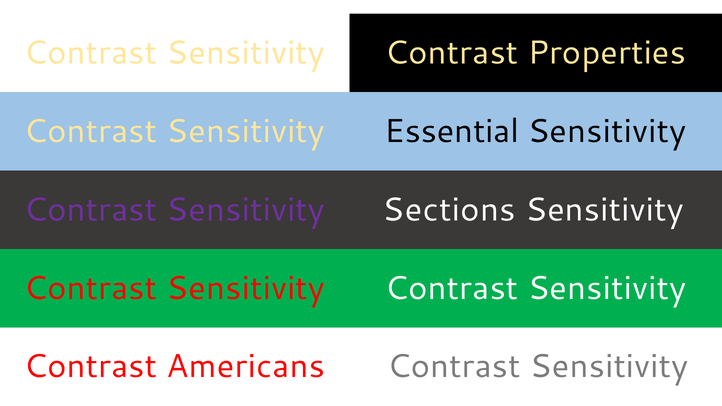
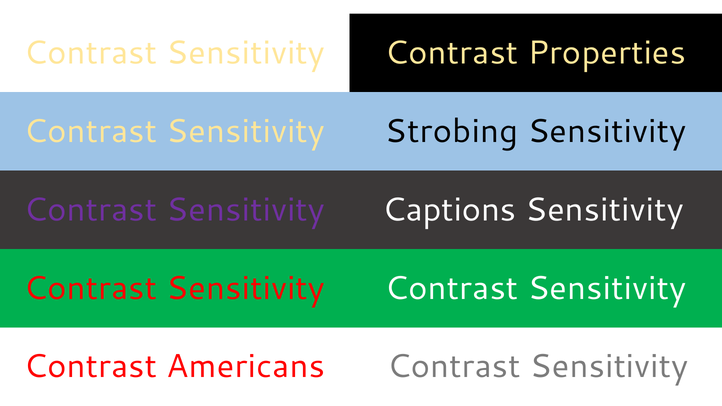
Essential: Essential -> Strobing
Sections: Sections -> Captions
